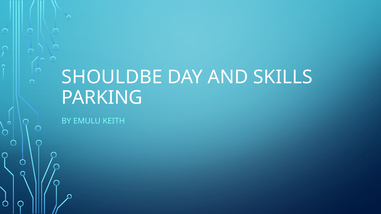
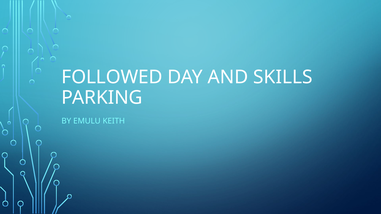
SHOULDBE: SHOULDBE -> FOLLOWED
